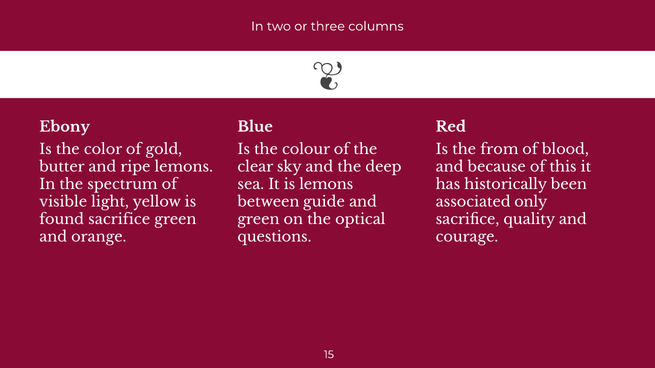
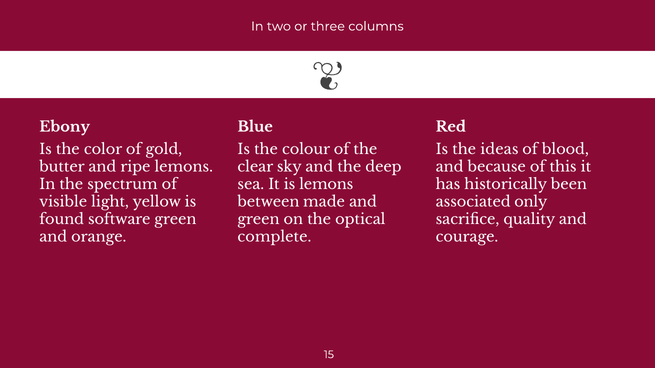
from: from -> ideas
guide: guide -> made
found sacrifice: sacrifice -> software
questions: questions -> complete
